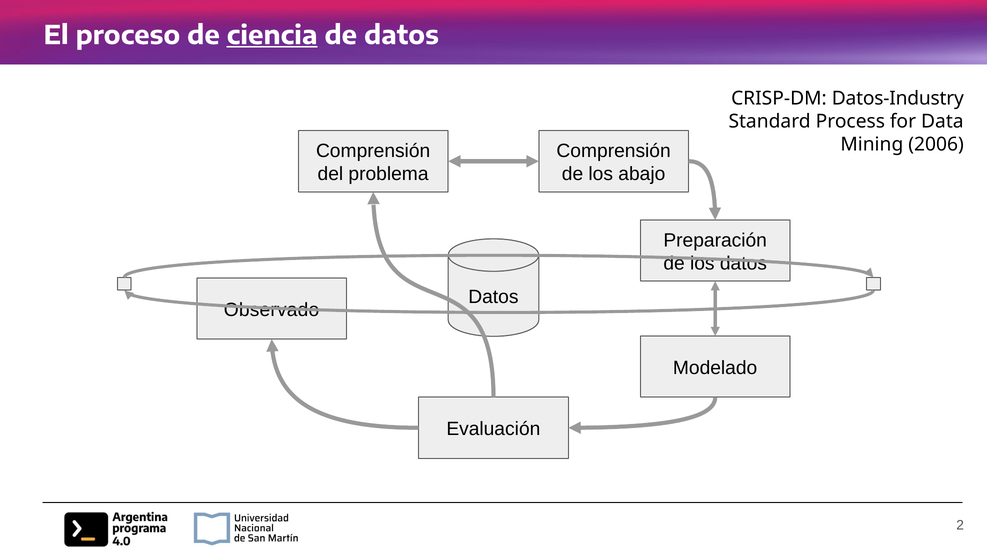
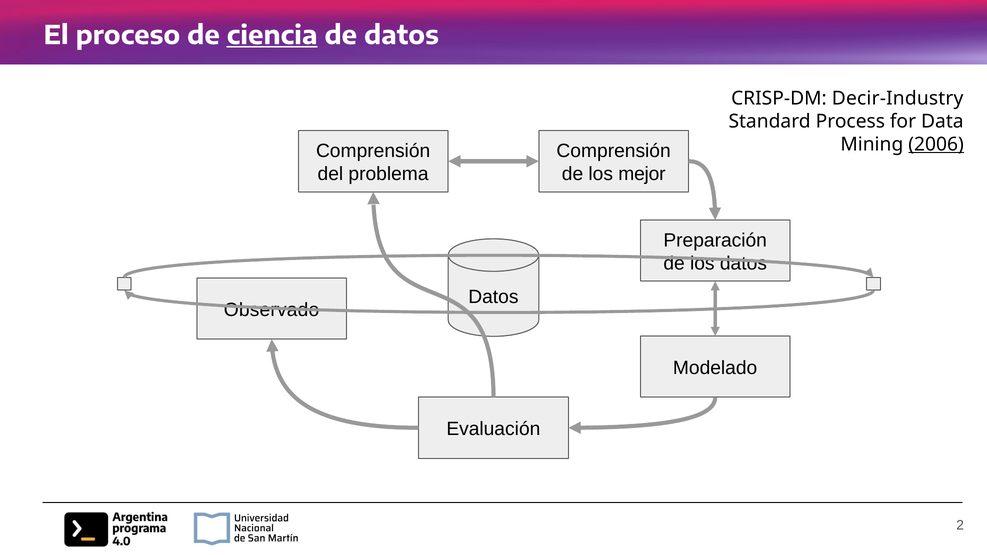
Datos-Industry: Datos-Industry -> Decir-Industry
2006 underline: none -> present
abajo: abajo -> mejor
